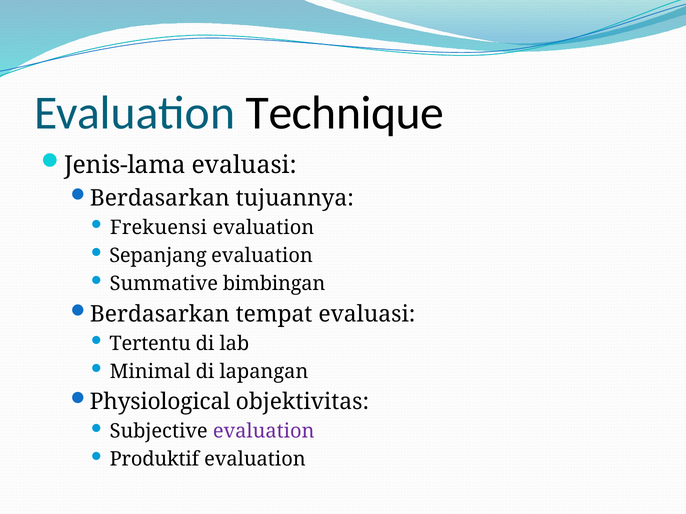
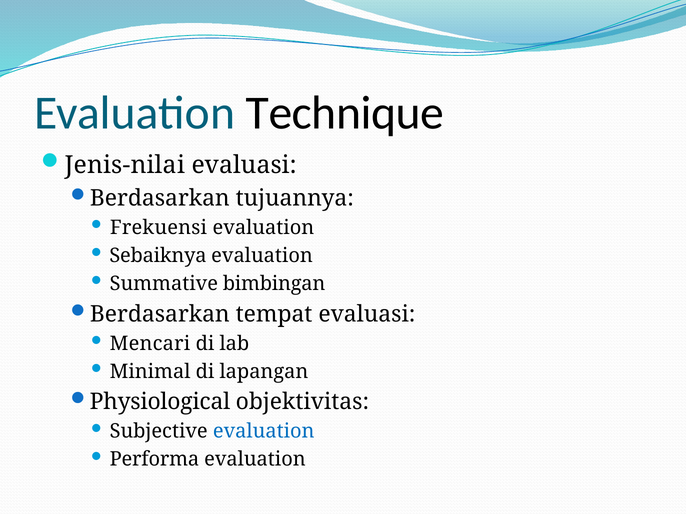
Jenis-lama: Jenis-lama -> Jenis-nilai
Sepanjang: Sepanjang -> Sebaiknya
Tertentu: Tertentu -> Mencari
evaluation at (264, 432) colour: purple -> blue
Produktif: Produktif -> Performa
